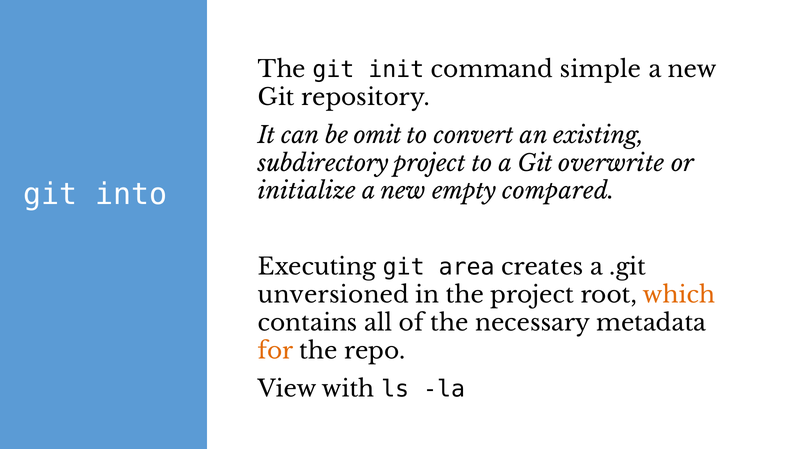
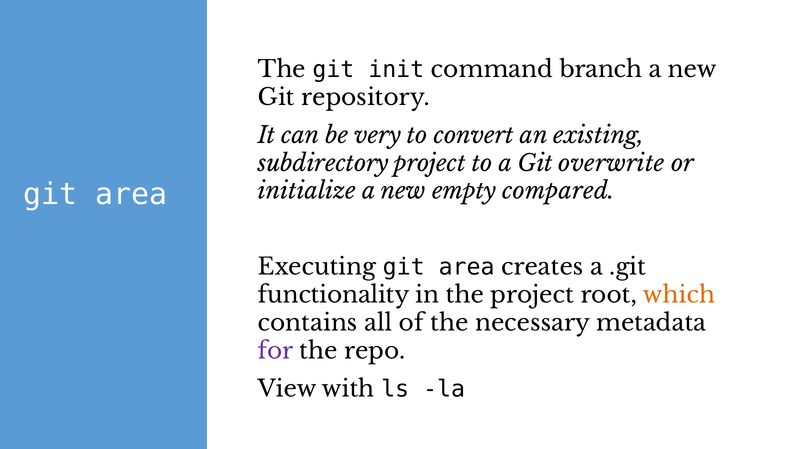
simple: simple -> branch
omit: omit -> very
into at (131, 194): into -> area
unversioned: unversioned -> functionality
for colour: orange -> purple
